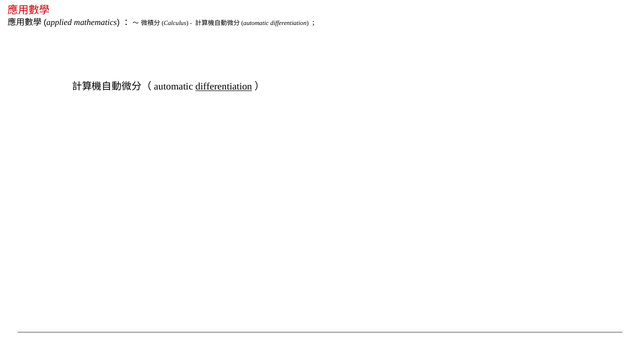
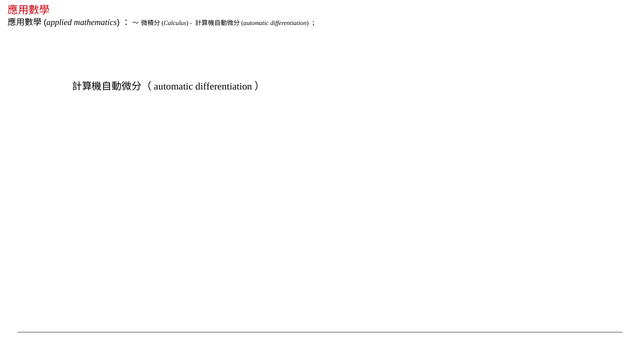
differentiation at (224, 87) underline: present -> none
